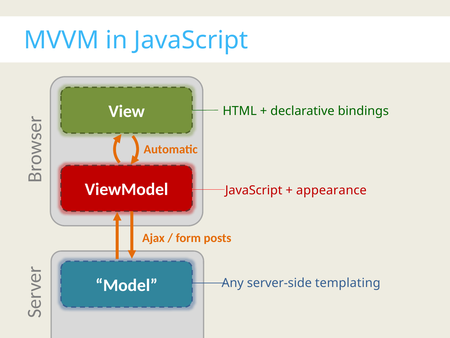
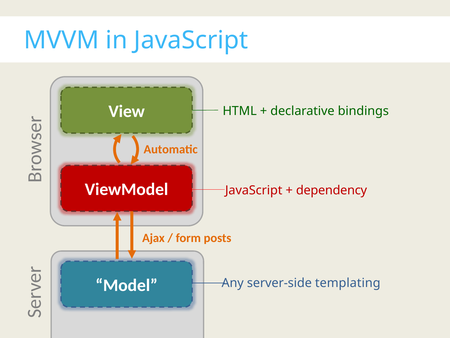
appearance: appearance -> dependency
